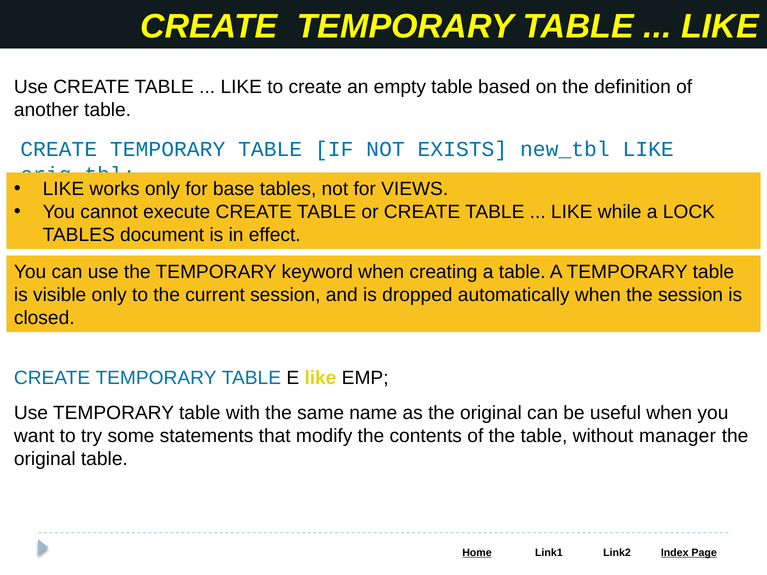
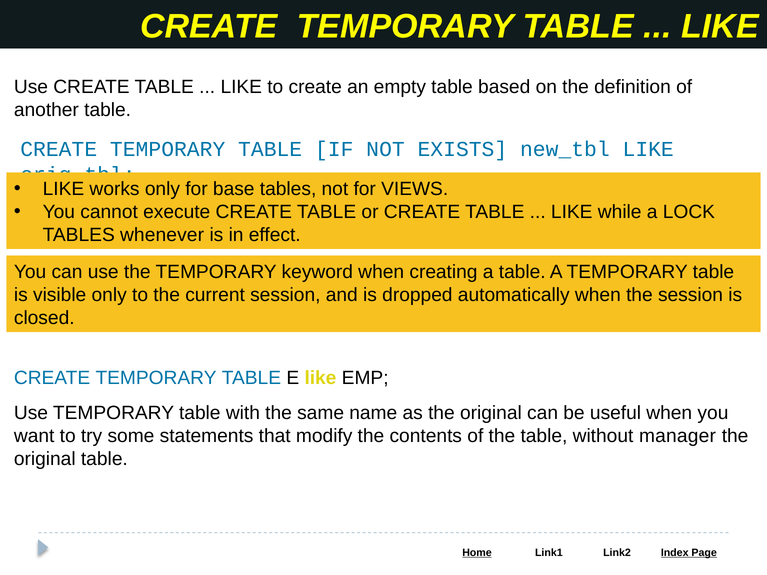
document: document -> whenever
